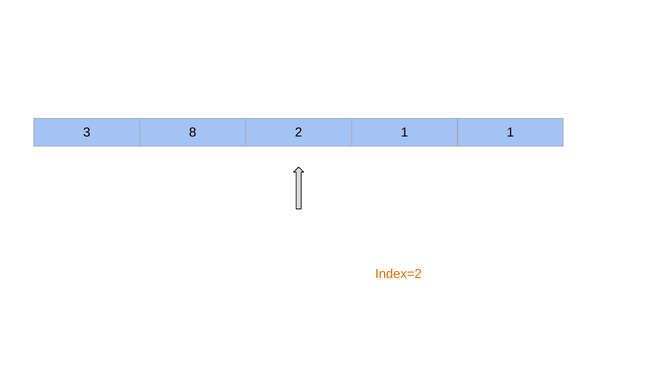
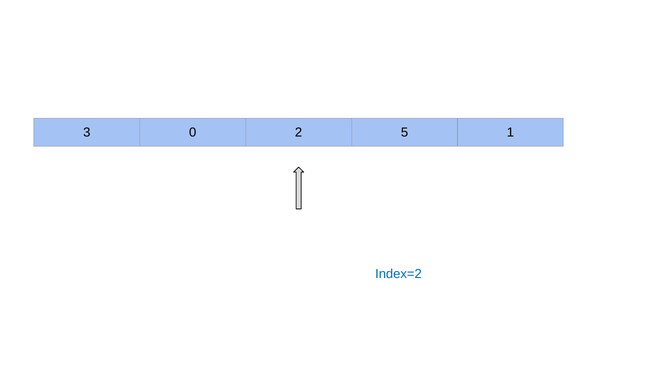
8: 8 -> 0
2 1: 1 -> 5
Index=2 colour: orange -> blue
